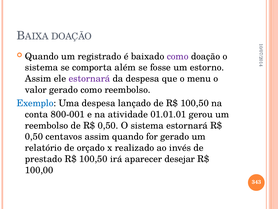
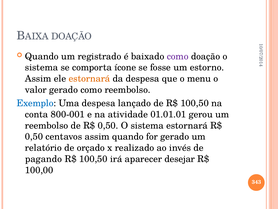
além: além -> ícone
estornará at (89, 78) colour: purple -> orange
prestado: prestado -> pagando
